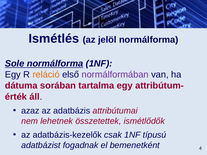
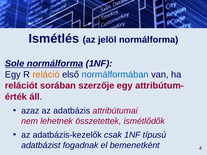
normálformában colour: purple -> blue
dátuma: dátuma -> relációt
tartalma: tartalma -> szerzője
